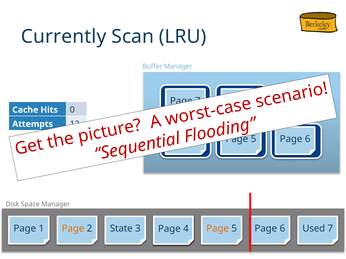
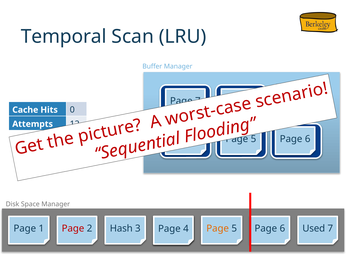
Currently: Currently -> Temporal
Page at (73, 229) colour: orange -> red
State: State -> Hash
